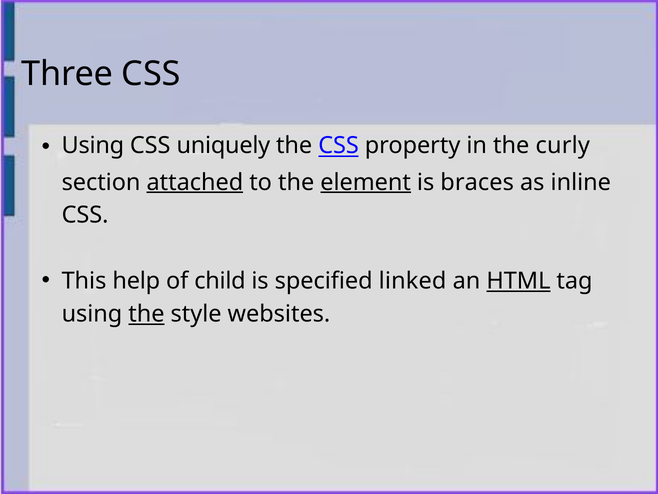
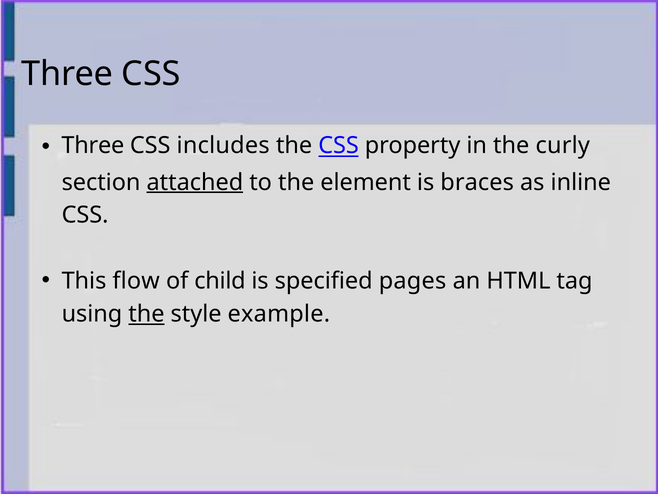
Using at (93, 145): Using -> Three
uniquely: uniquely -> includes
element underline: present -> none
help: help -> flow
linked: linked -> pages
HTML underline: present -> none
websites: websites -> example
